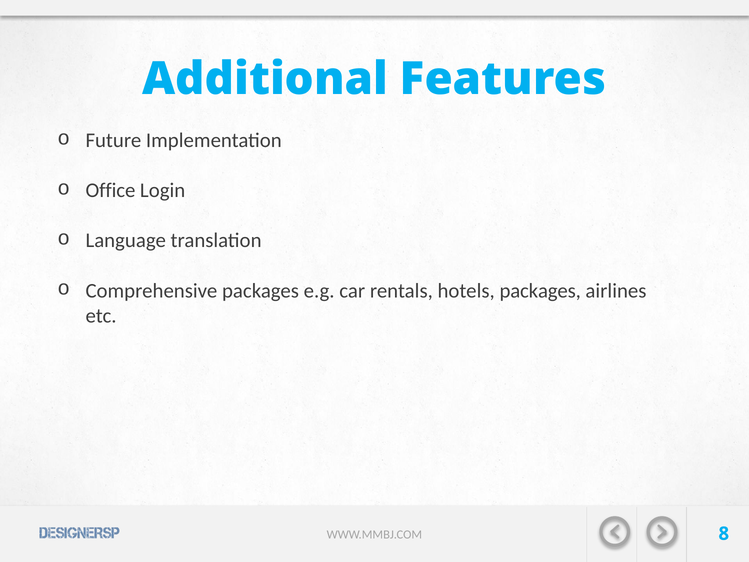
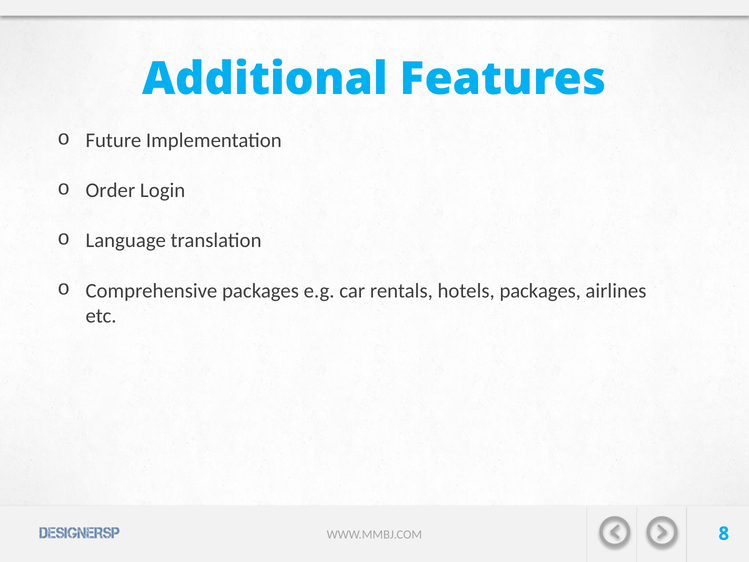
Office: Office -> Order
